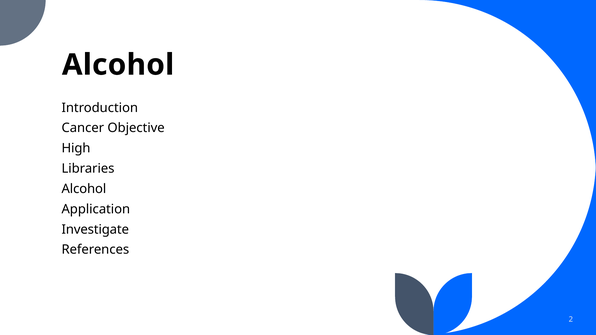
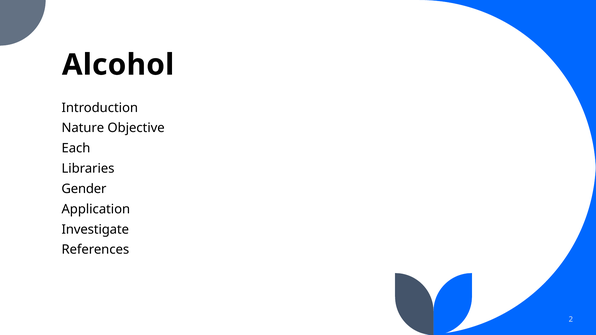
Cancer: Cancer -> Nature
High: High -> Each
Alcohol at (84, 189): Alcohol -> Gender
